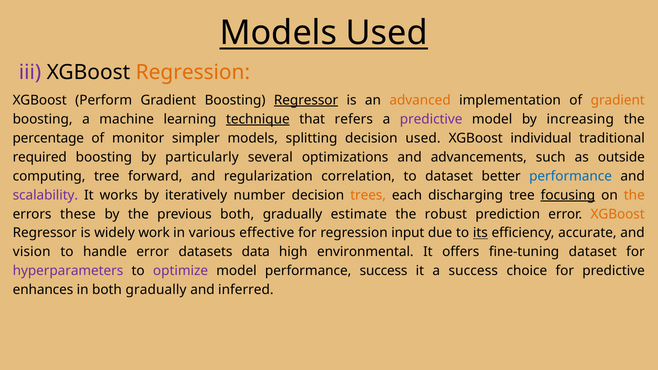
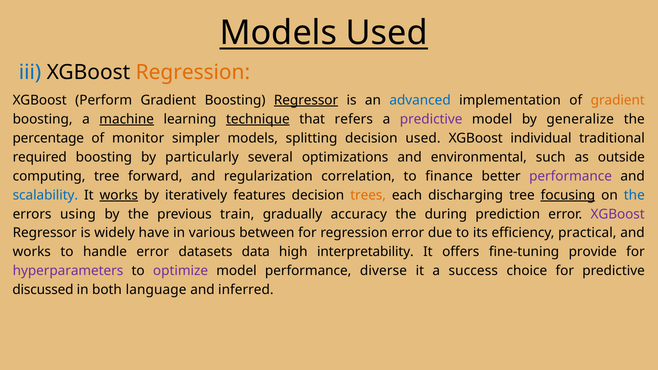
iii colour: purple -> blue
advanced colour: orange -> blue
machine underline: none -> present
increasing: increasing -> generalize
advancements: advancements -> environmental
to dataset: dataset -> finance
performance at (571, 176) colour: blue -> purple
scalability colour: purple -> blue
works at (119, 195) underline: none -> present
number: number -> features
the at (634, 195) colour: orange -> blue
these: these -> using
previous both: both -> train
estimate: estimate -> accuracy
robust: robust -> during
XGBoost at (618, 214) colour: orange -> purple
work: work -> have
effective: effective -> between
regression input: input -> error
its underline: present -> none
accurate: accurate -> practical
vision at (32, 252): vision -> works
environmental: environmental -> interpretability
fine-tuning dataset: dataset -> provide
performance success: success -> diverse
enhances: enhances -> discussed
in both gradually: gradually -> language
